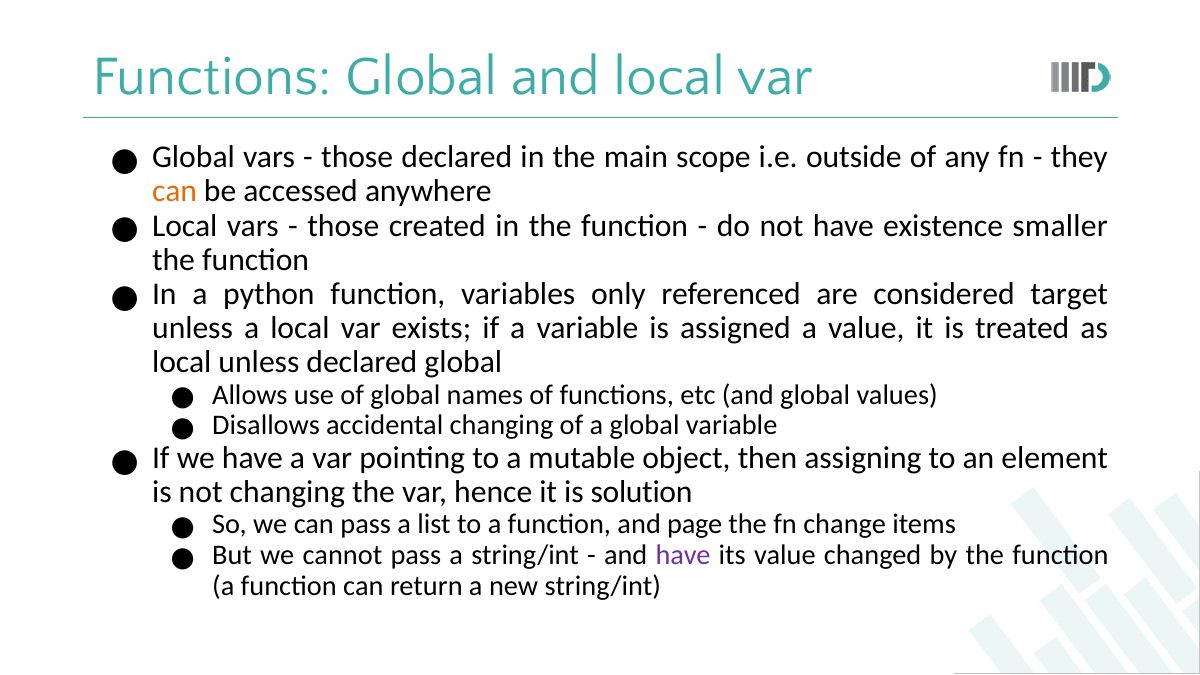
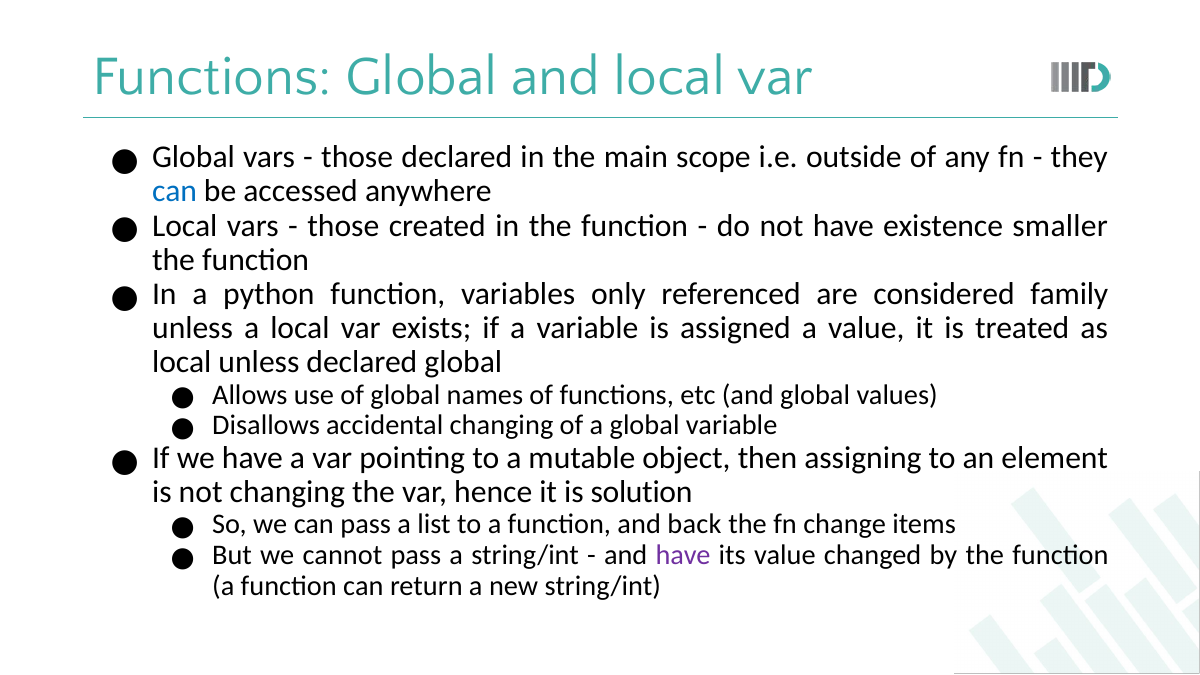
can at (175, 192) colour: orange -> blue
target: target -> family
page: page -> back
